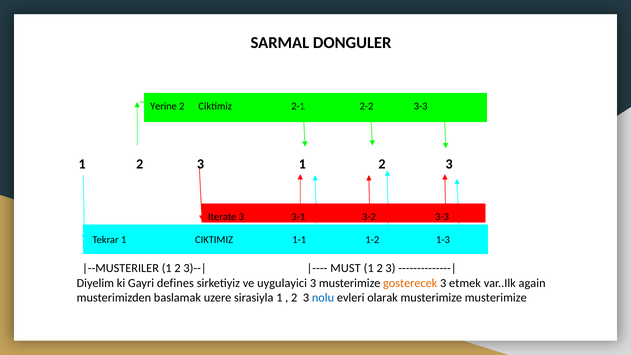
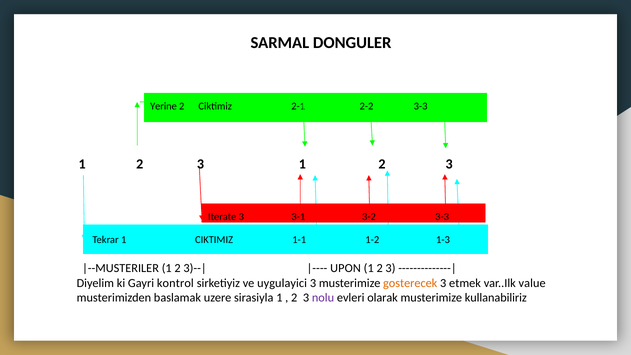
MUST: MUST -> UPON
defines: defines -> kontrol
again: again -> value
nolu colour: blue -> purple
musterimize musterimize: musterimize -> kullanabiliriz
